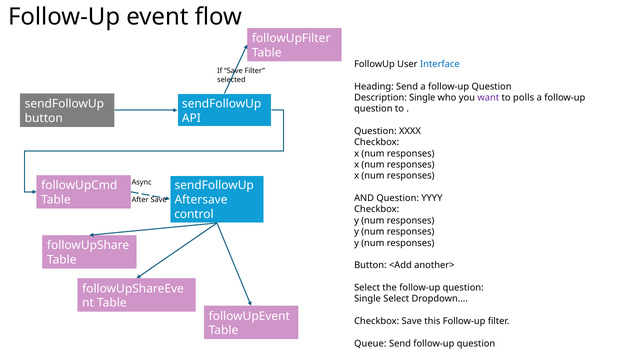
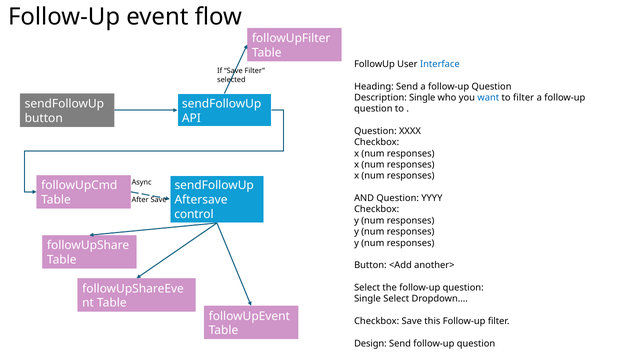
want colour: purple -> blue
to polls: polls -> filter
Queue: Queue -> Design
